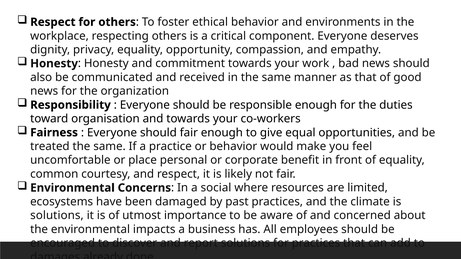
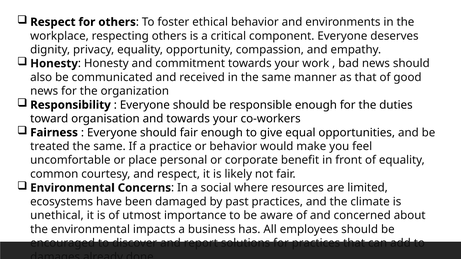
solutions at (57, 216): solutions -> unethical
